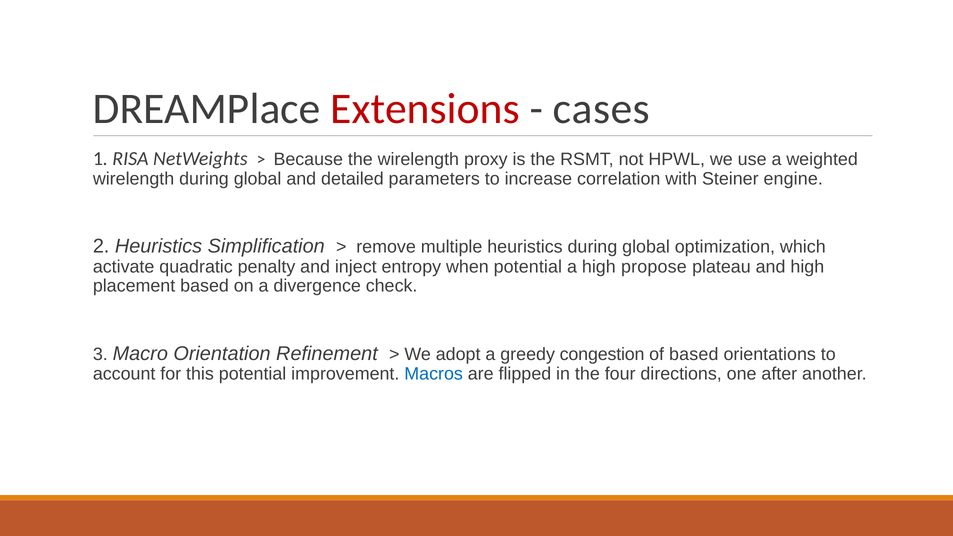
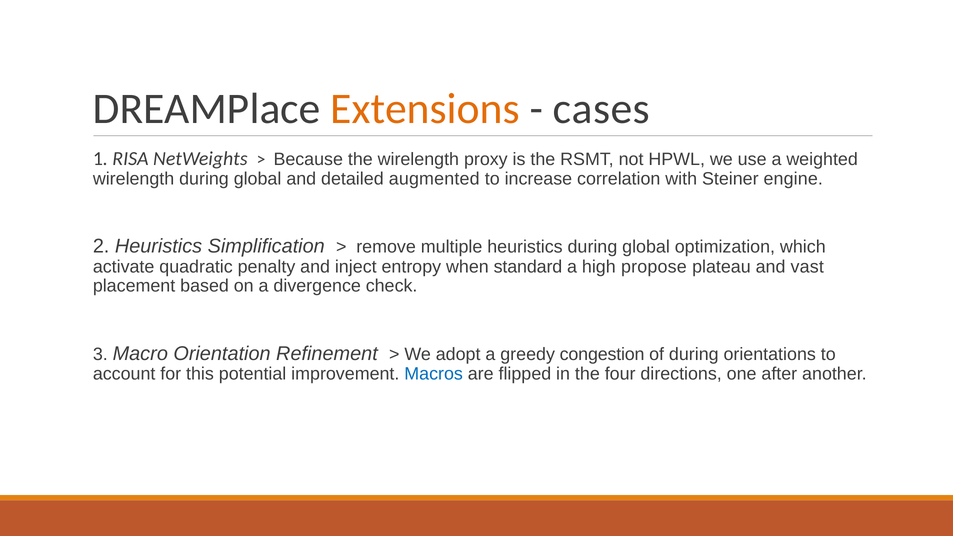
Extensions colour: red -> orange
parameters: parameters -> augmented
when potential: potential -> standard
and high: high -> vast
of based: based -> during
